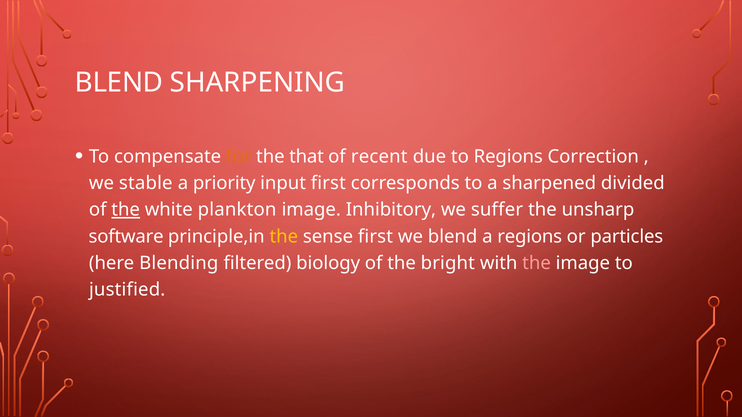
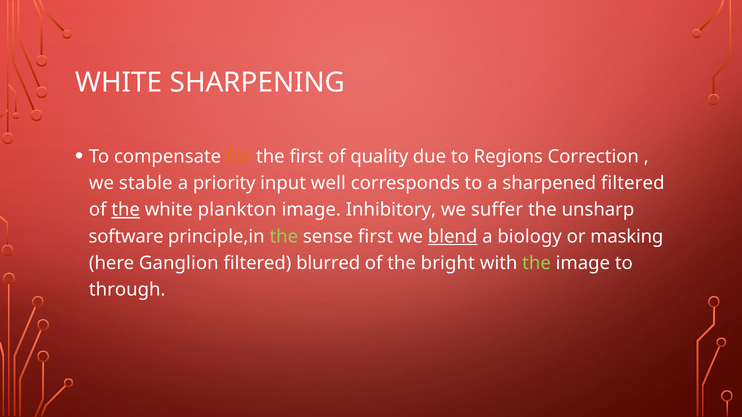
BLEND at (119, 82): BLEND -> WHITE
the that: that -> first
recent: recent -> quality
input first: first -> well
sharpened divided: divided -> filtered
the at (284, 237) colour: yellow -> light green
blend at (453, 237) underline: none -> present
a regions: regions -> biology
particles: particles -> masking
Blending: Blending -> Ganglion
biology: biology -> blurred
the at (537, 263) colour: pink -> light green
justified: justified -> through
